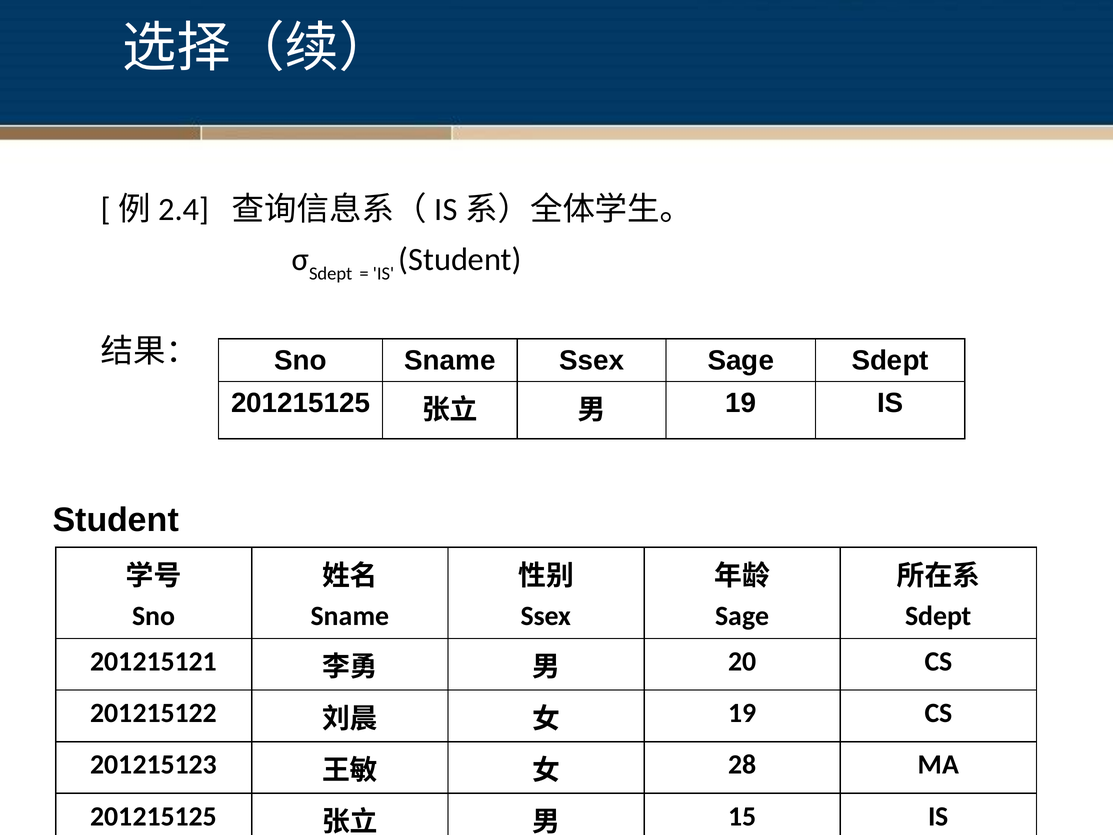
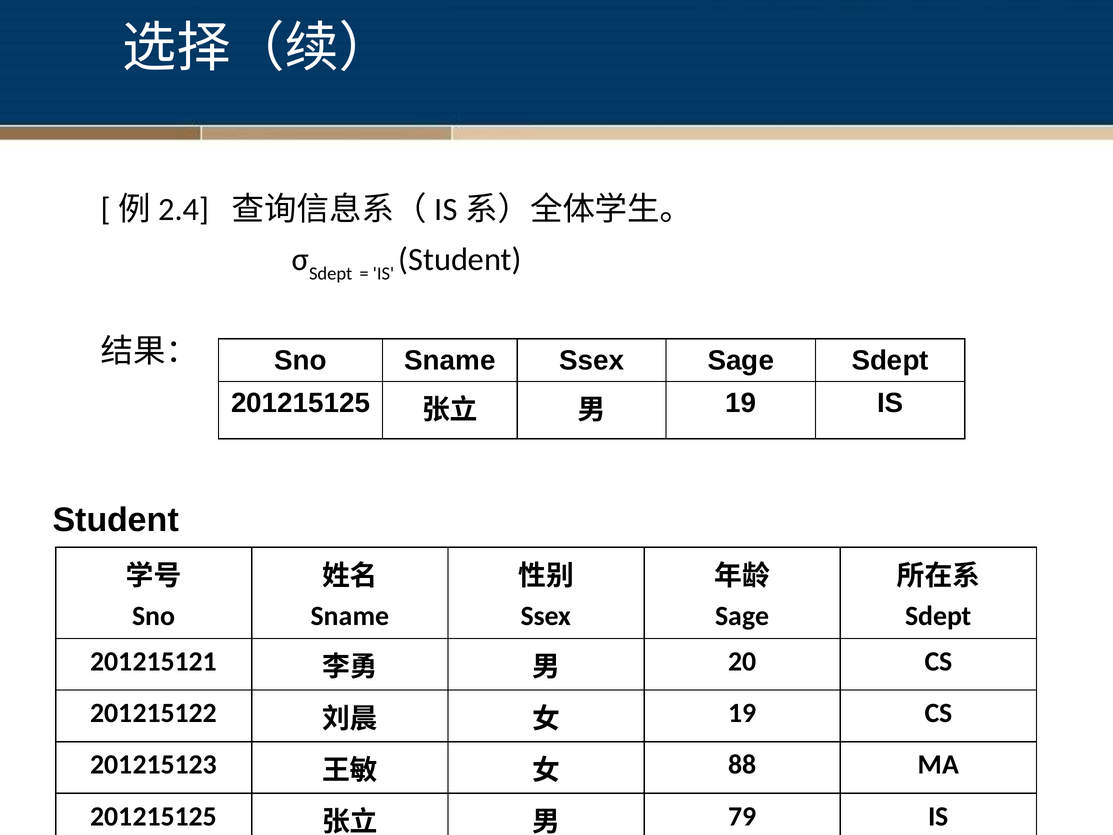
28: 28 -> 88
15: 15 -> 79
